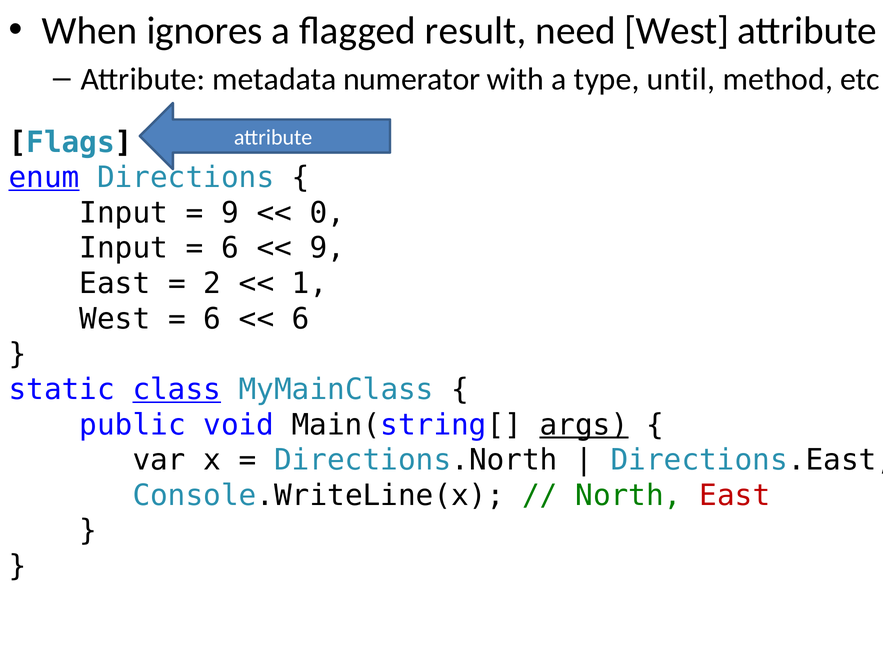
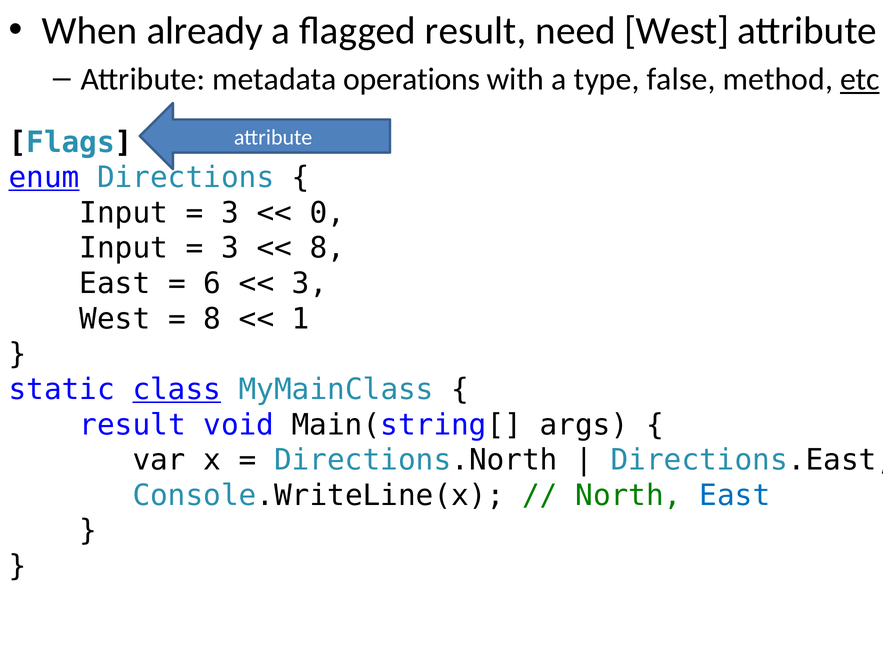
ignores: ignores -> already
numerator: numerator -> operations
until: until -> false
etc underline: none -> present
9 at (230, 213): 9 -> 3
6 at (230, 248): 6 -> 3
9 at (327, 248): 9 -> 8
2: 2 -> 6
1 at (310, 284): 1 -> 3
6 at (212, 319): 6 -> 8
6 at (301, 319): 6 -> 1
public at (133, 425): public -> result
args underline: present -> none
East at (735, 496) colour: red -> blue
